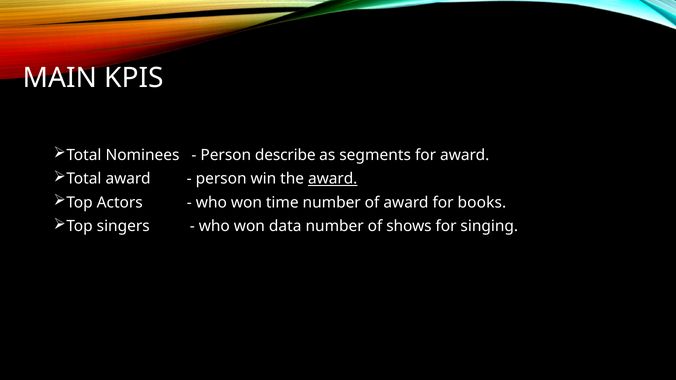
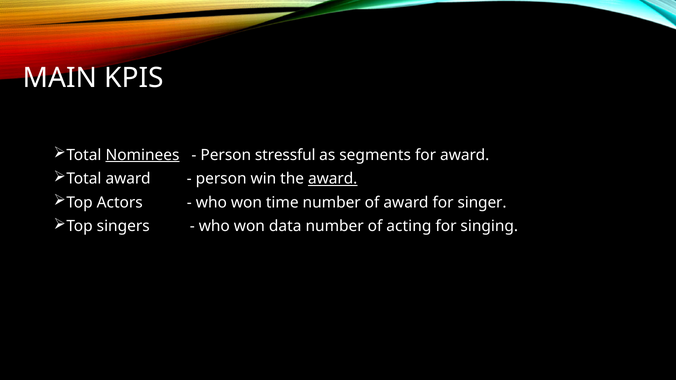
Nominees underline: none -> present
describe: describe -> stressful
books: books -> singer
shows: shows -> acting
